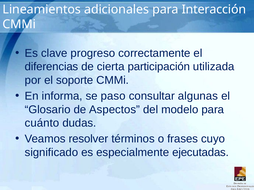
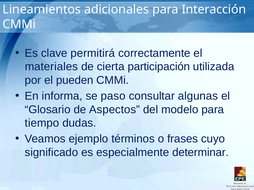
progreso: progreso -> permitirá
diferencias: diferencias -> materiales
soporte: soporte -> pueden
cuánto: cuánto -> tiempo
resolver: resolver -> ejemplo
ejecutadas: ejecutadas -> determinar
